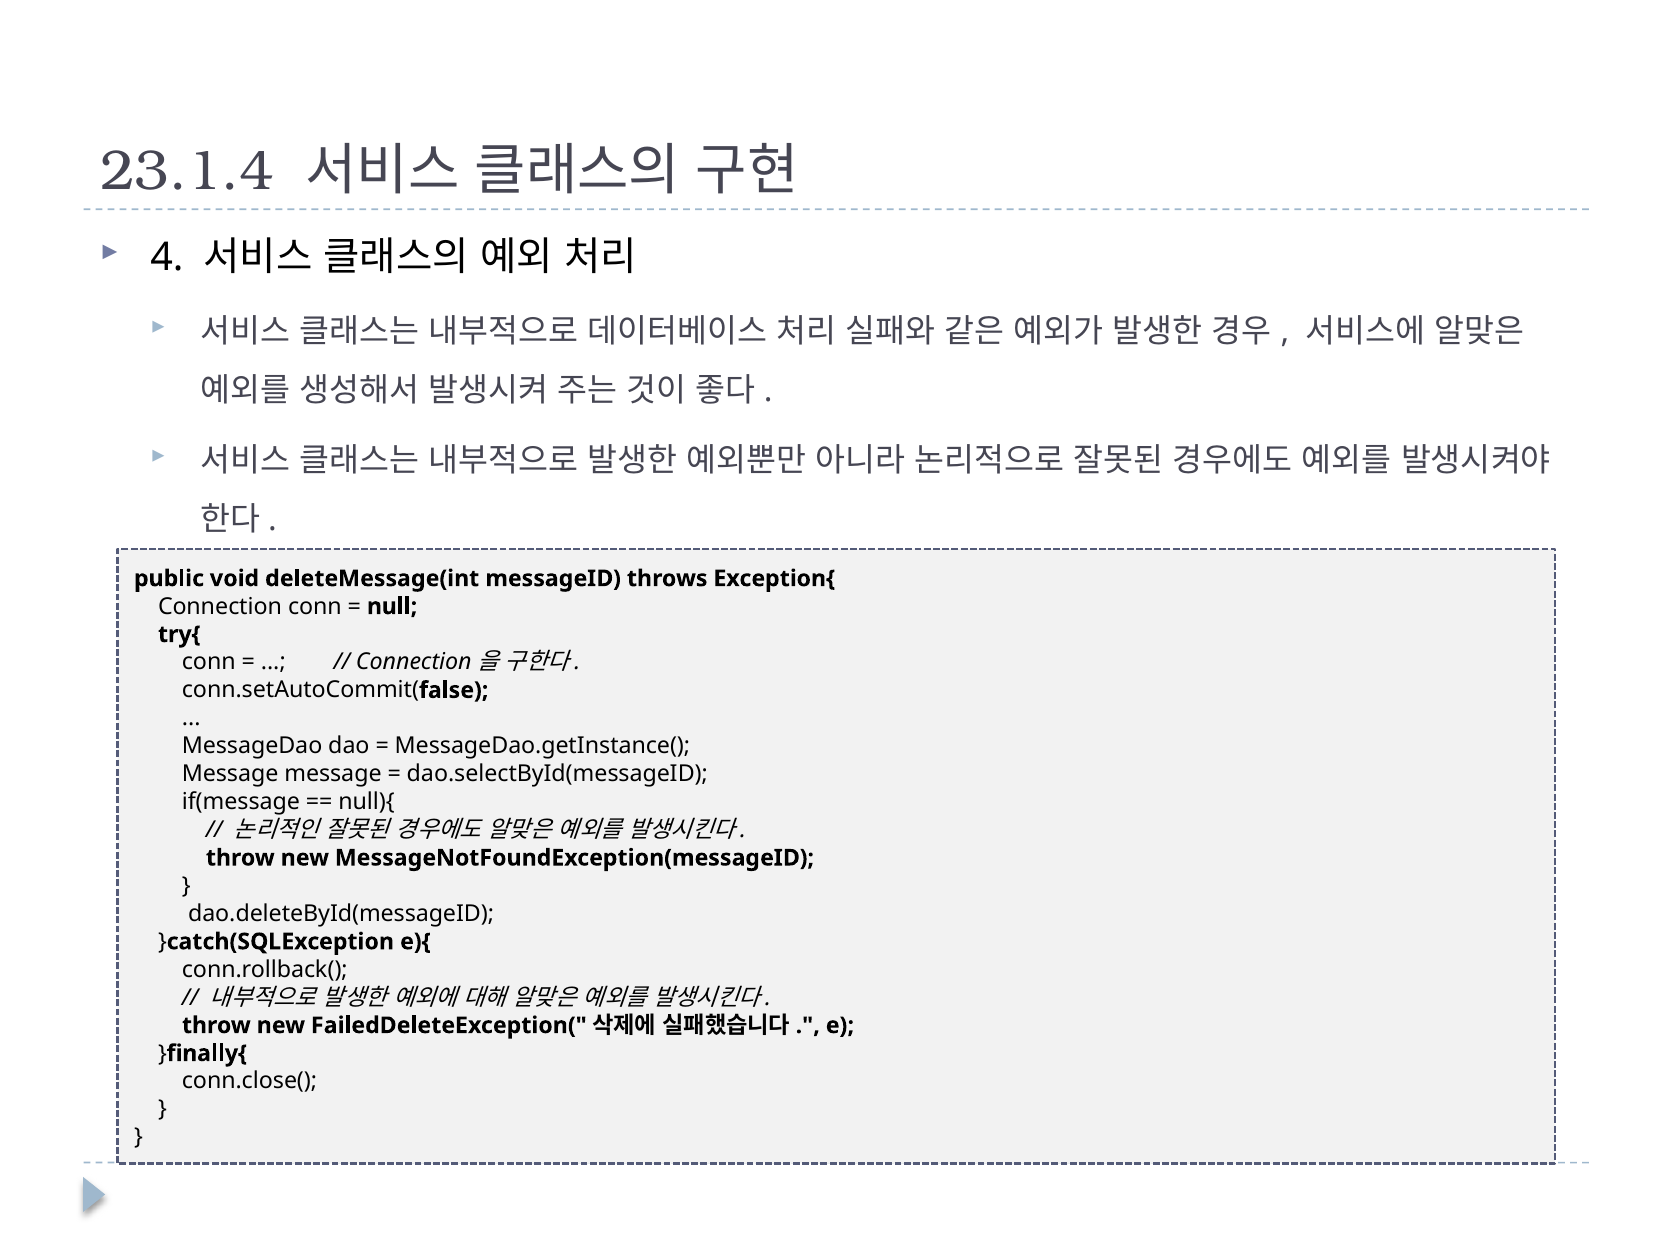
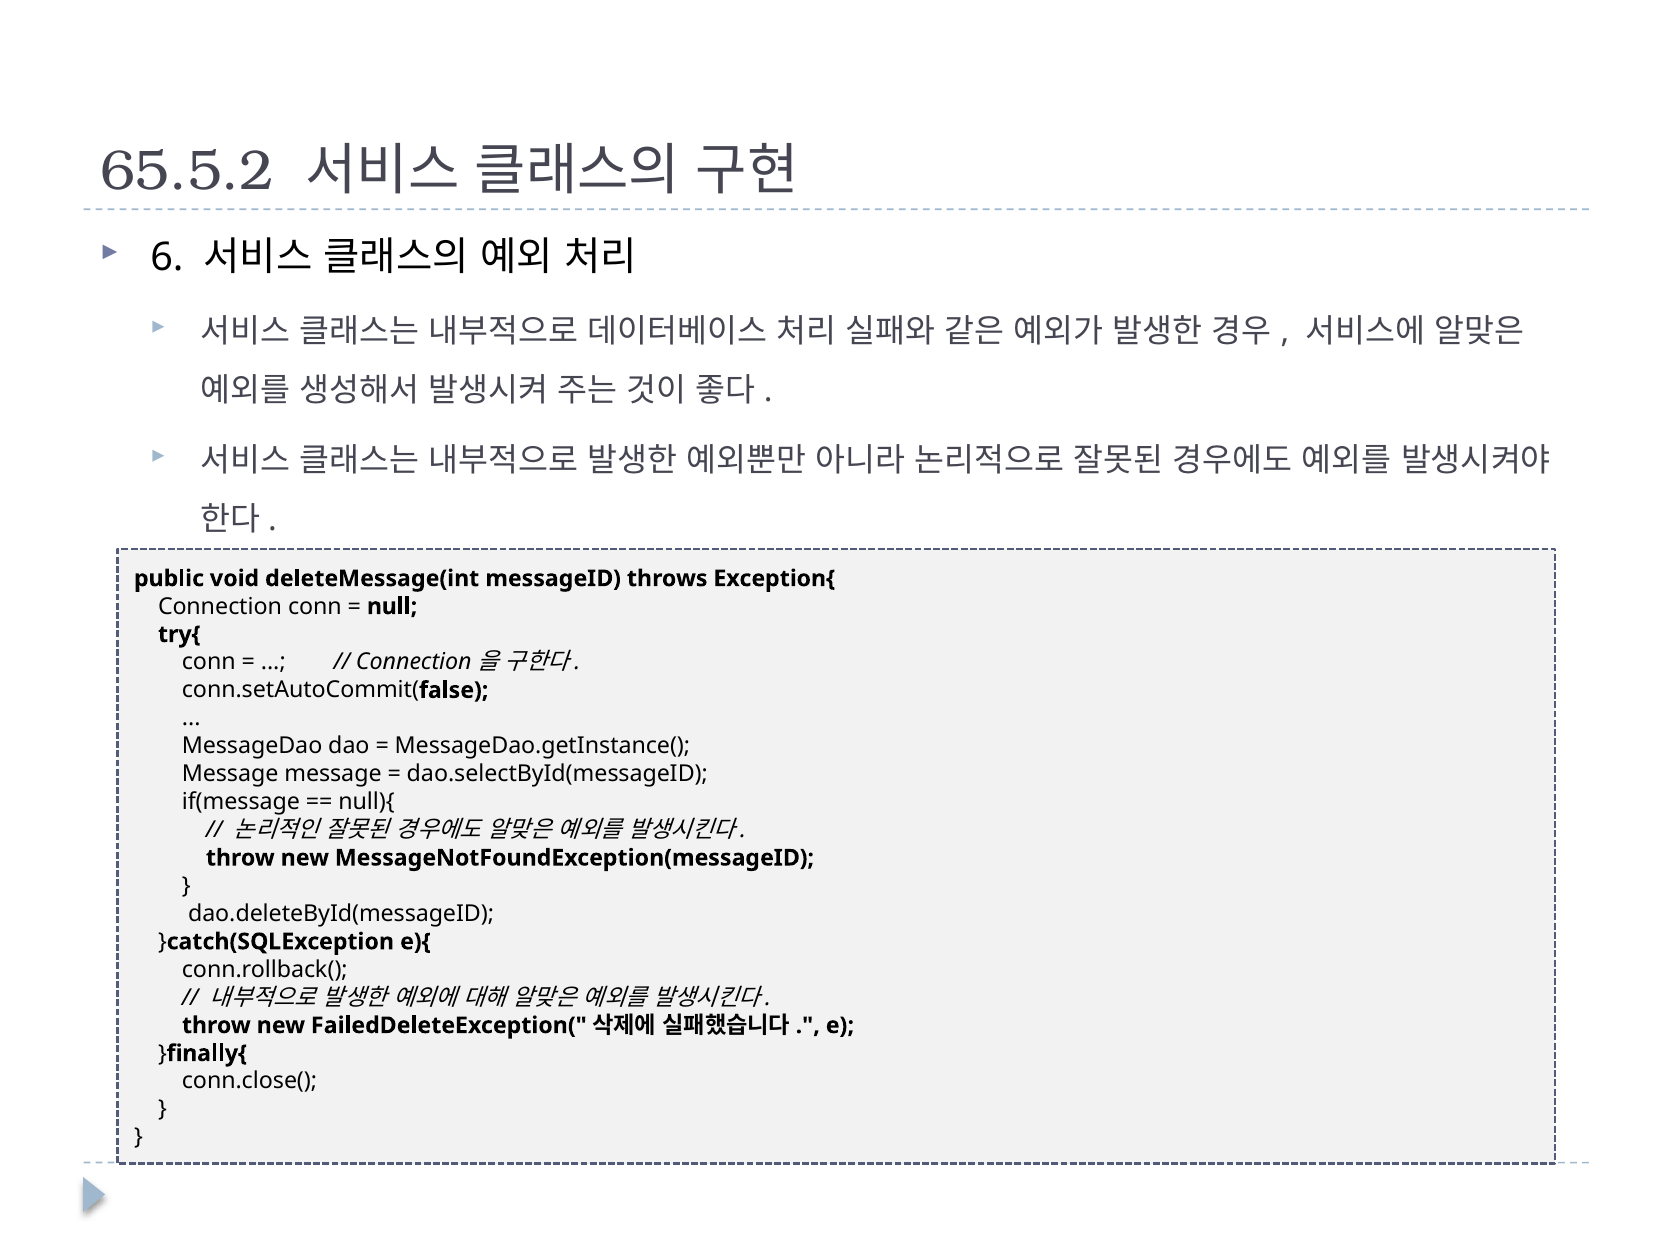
23.1.4: 23.1.4 -> 65.5.2
4: 4 -> 6
